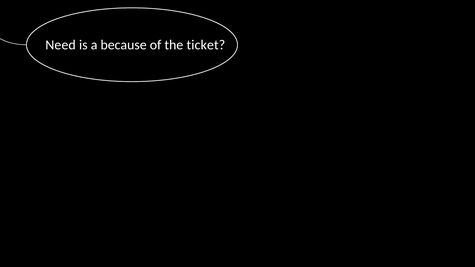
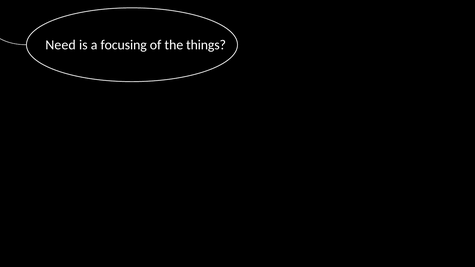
because: because -> focusing
ticket: ticket -> things
